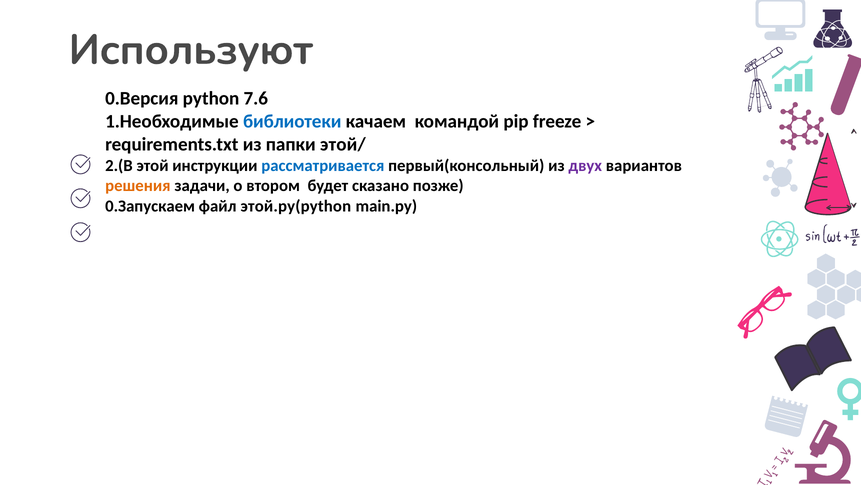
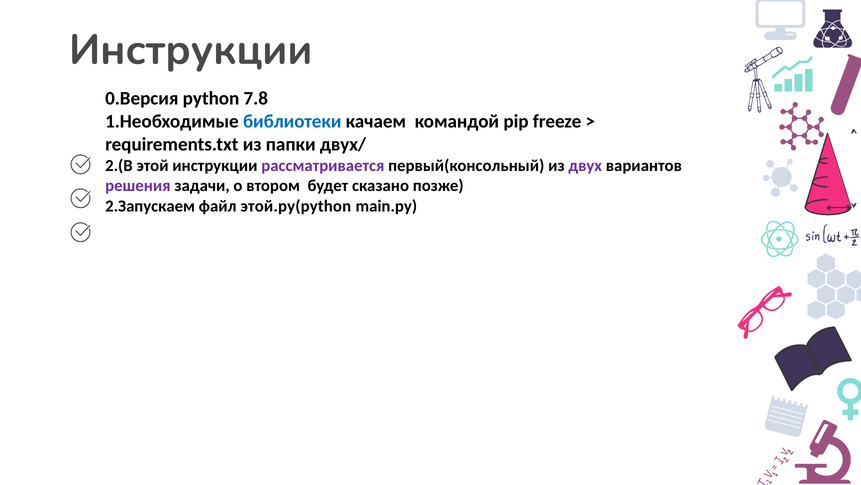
Используют at (191, 50): Используют -> Инструкции
7.6: 7.6 -> 7.8
этой/: этой/ -> двух/
рассматривается colour: blue -> purple
решения colour: orange -> purple
0.Запускаем: 0.Запускаем -> 2.Запускаем
